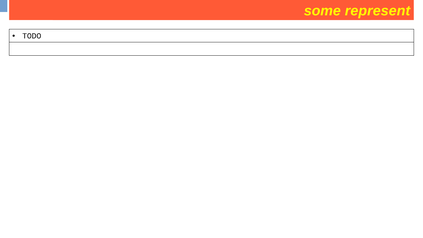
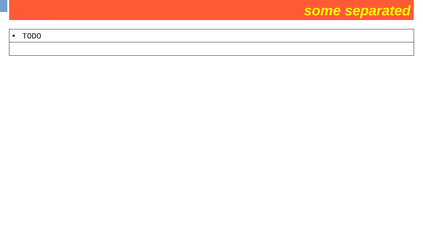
represent: represent -> separated
